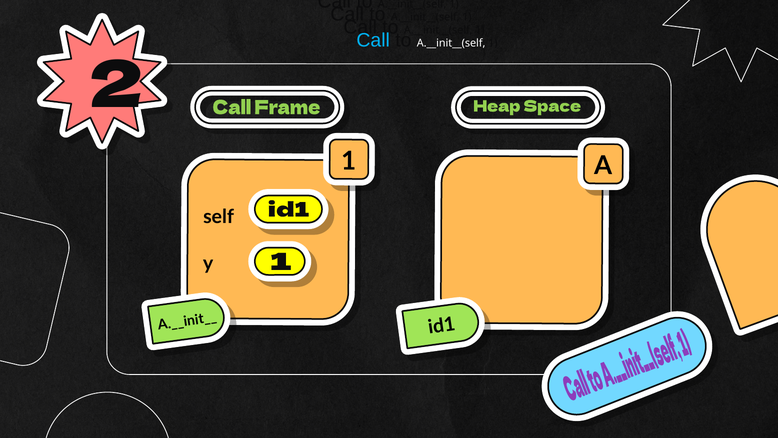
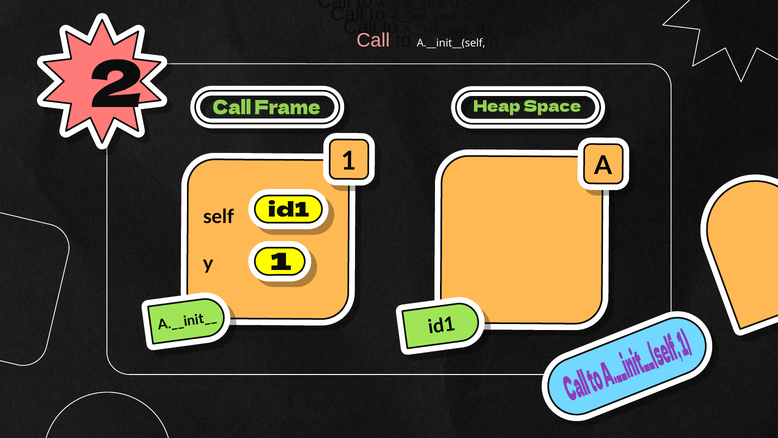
Call at (373, 40) colour: light blue -> pink
